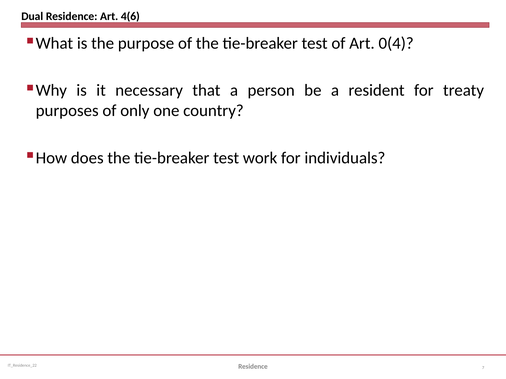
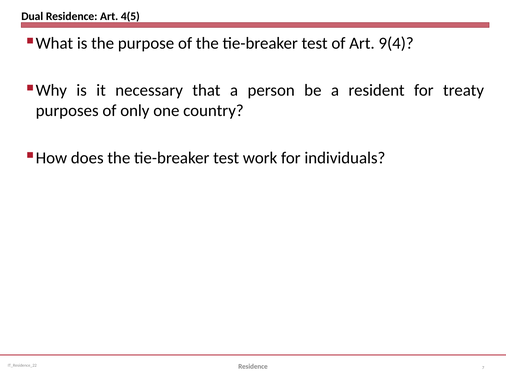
4(6: 4(6 -> 4(5
0(4: 0(4 -> 9(4
